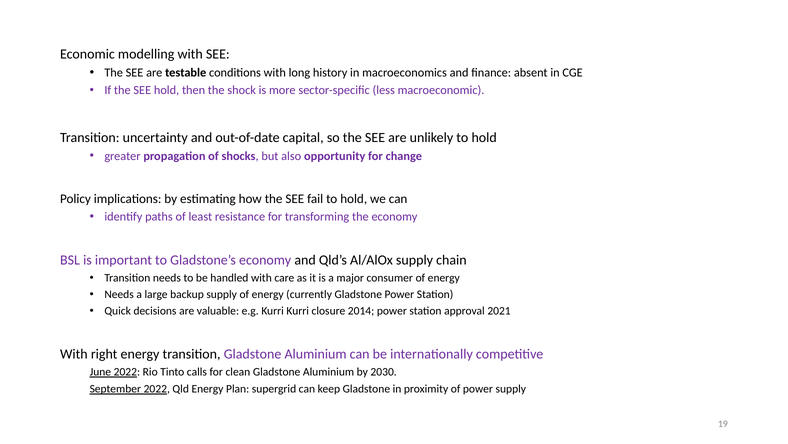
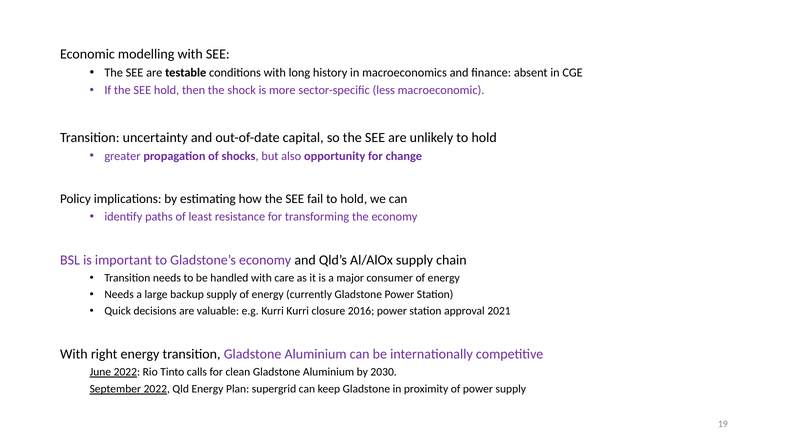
2014: 2014 -> 2016
